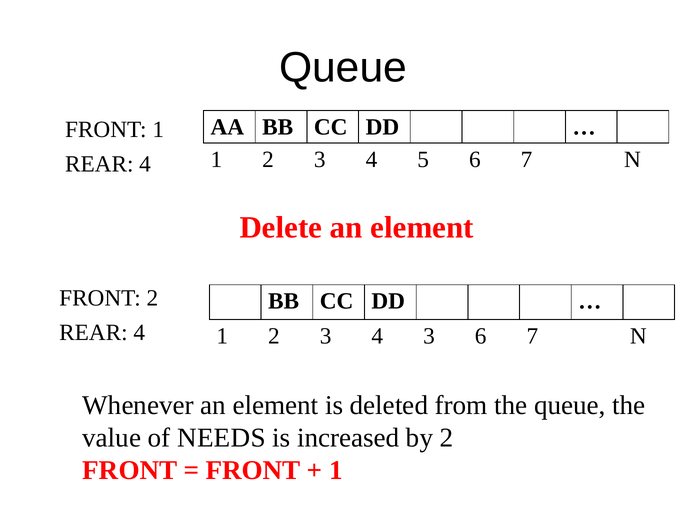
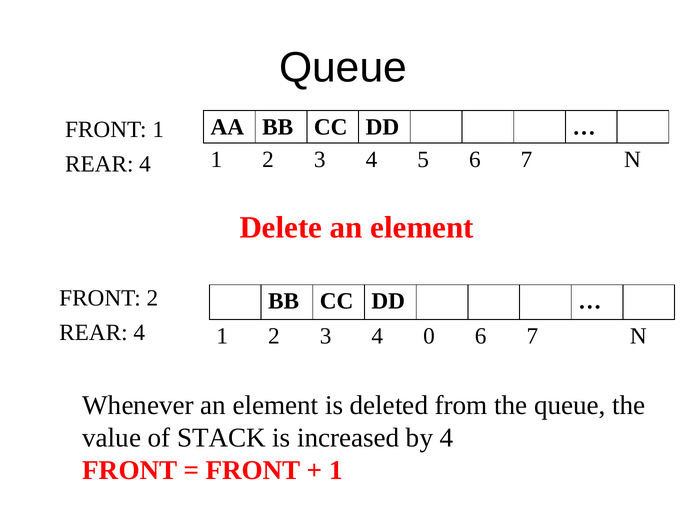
4 3: 3 -> 0
NEEDS: NEEDS -> STACK
by 2: 2 -> 4
